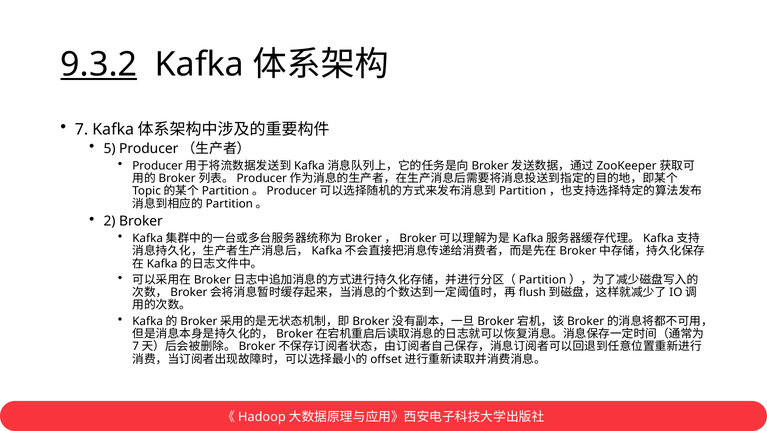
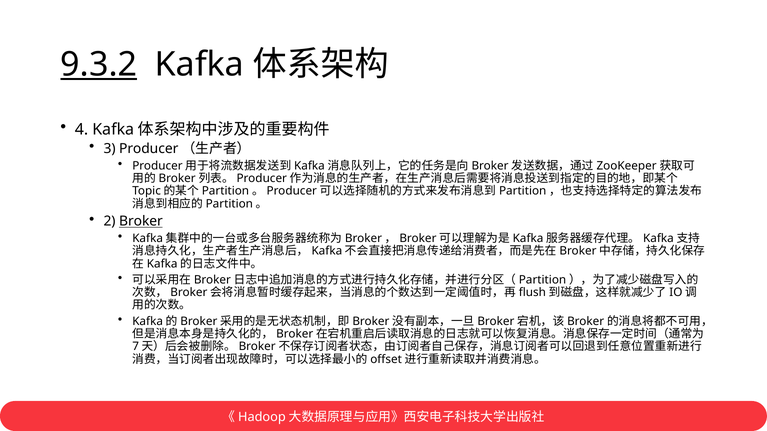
7: 7 -> 4
5: 5 -> 3
Broker underline: none -> present
